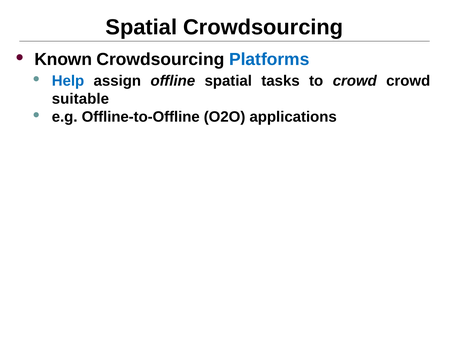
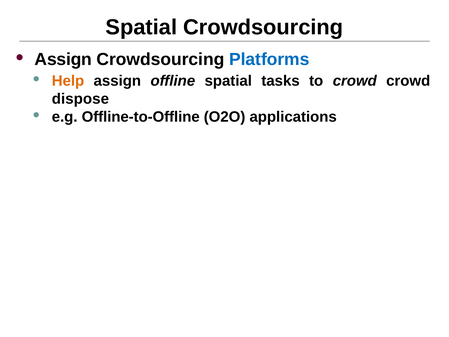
Known at (63, 59): Known -> Assign
Help colour: blue -> orange
suitable: suitable -> dispose
